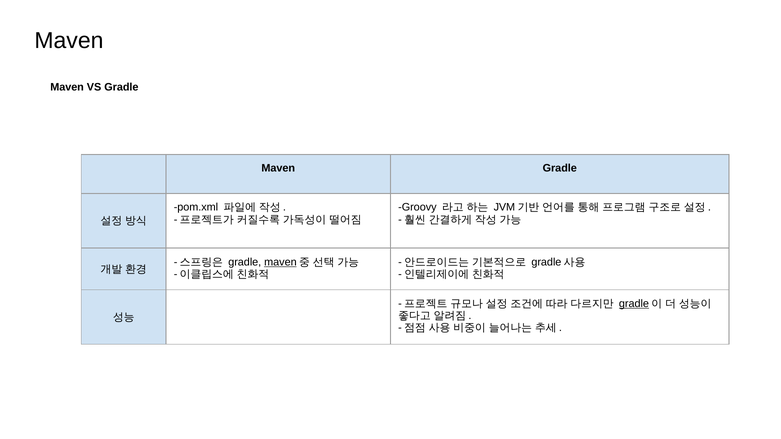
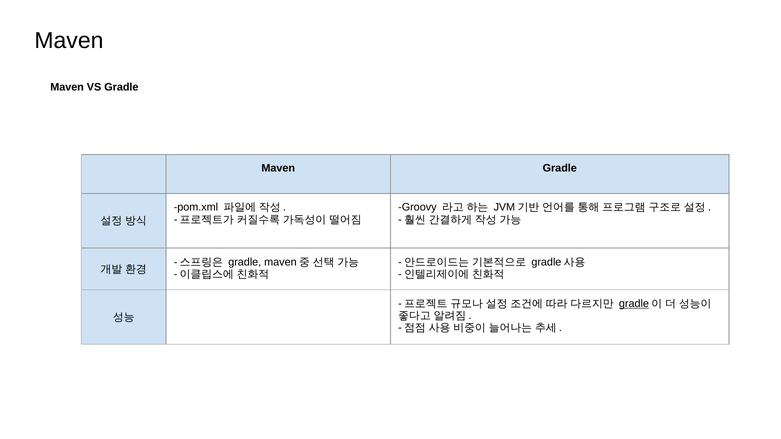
maven at (280, 262) underline: present -> none
